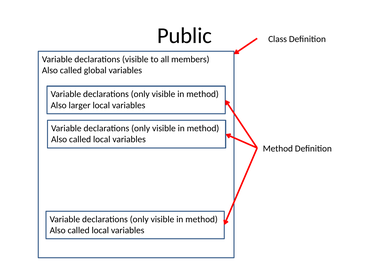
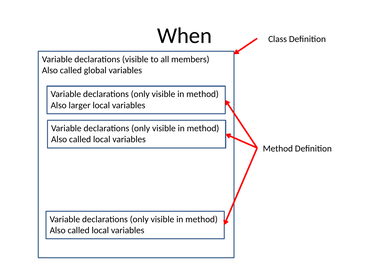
Public: Public -> When
